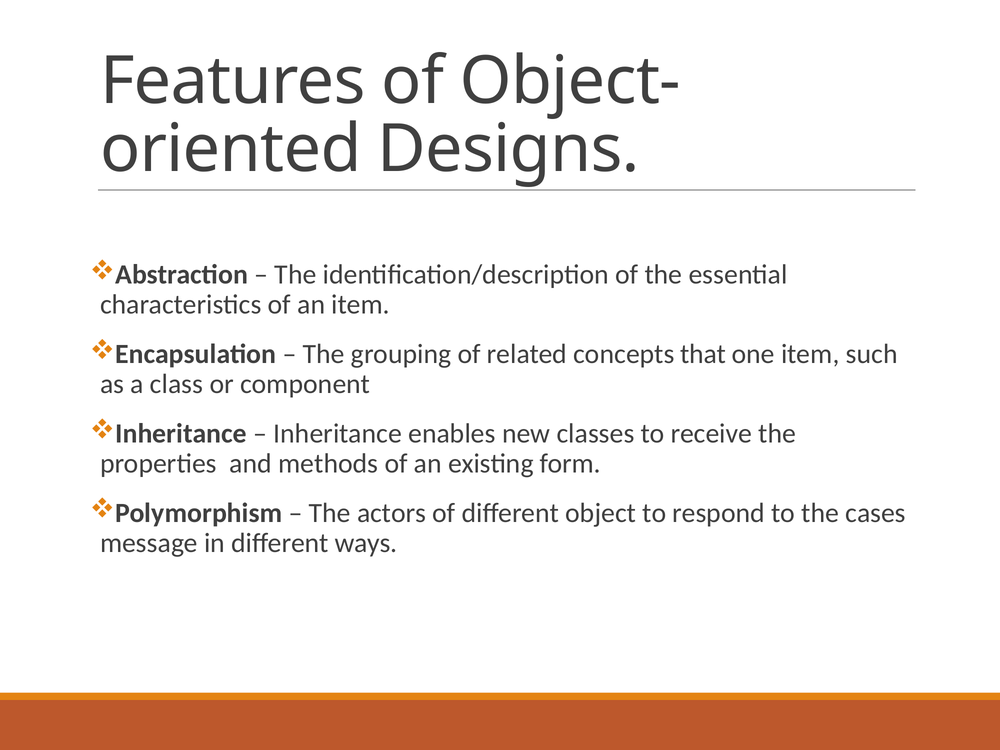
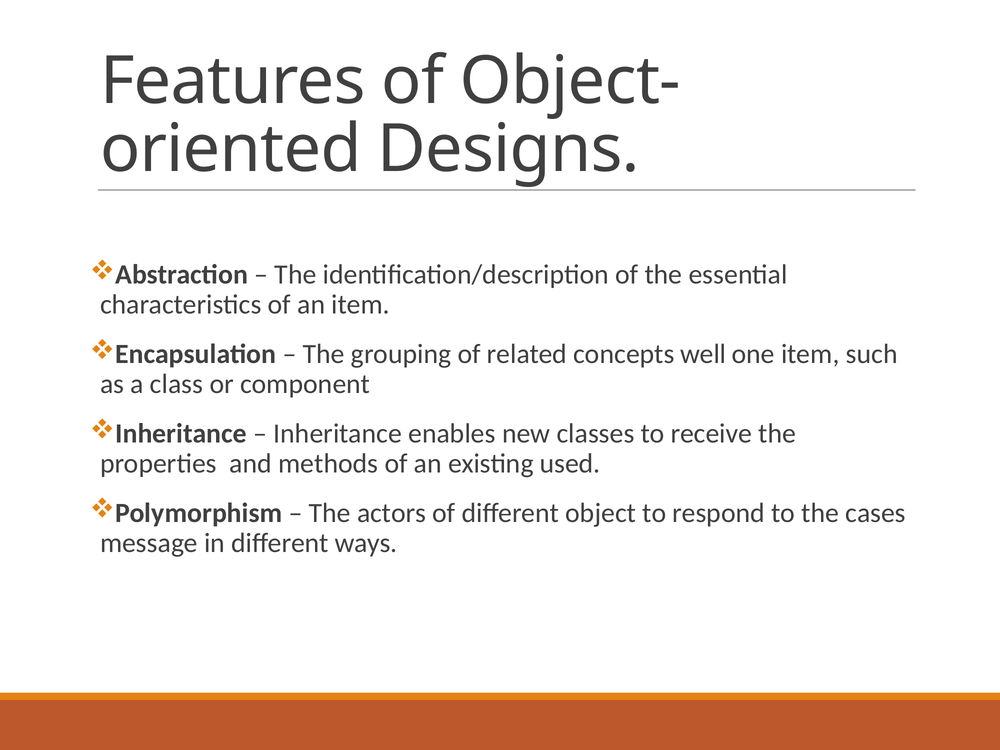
that: that -> well
form: form -> used
